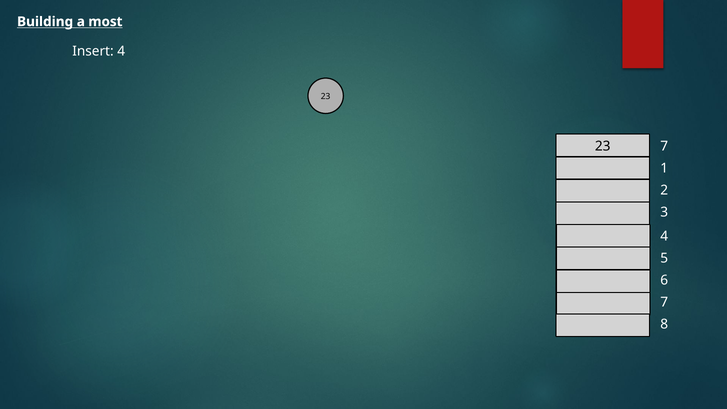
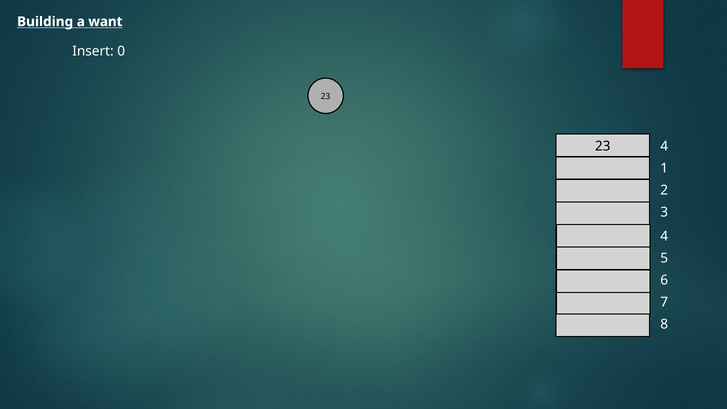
most: most -> want
Insert 4: 4 -> 0
23 7: 7 -> 4
